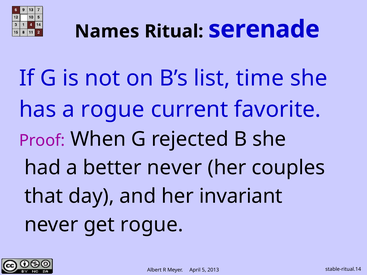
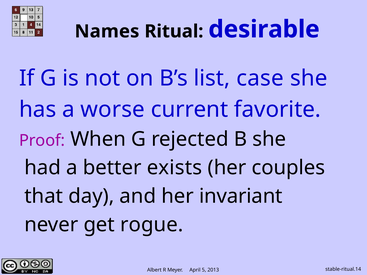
serenade: serenade -> desirable
time: time -> case
a rogue: rogue -> worse
better never: never -> exists
